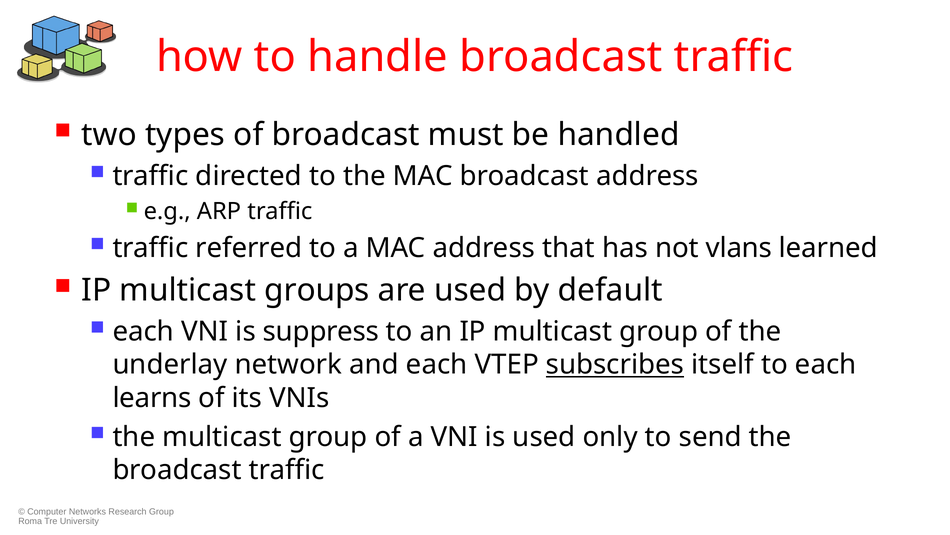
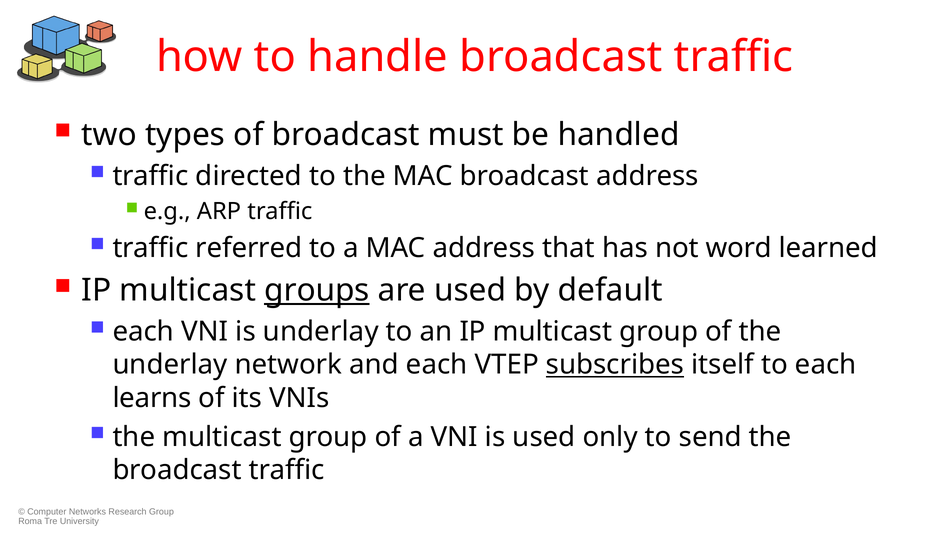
vlans: vlans -> word
groups underline: none -> present
is suppress: suppress -> underlay
